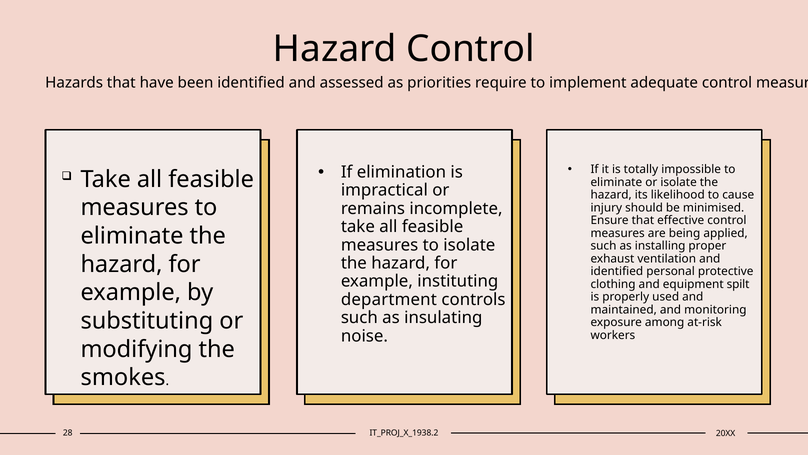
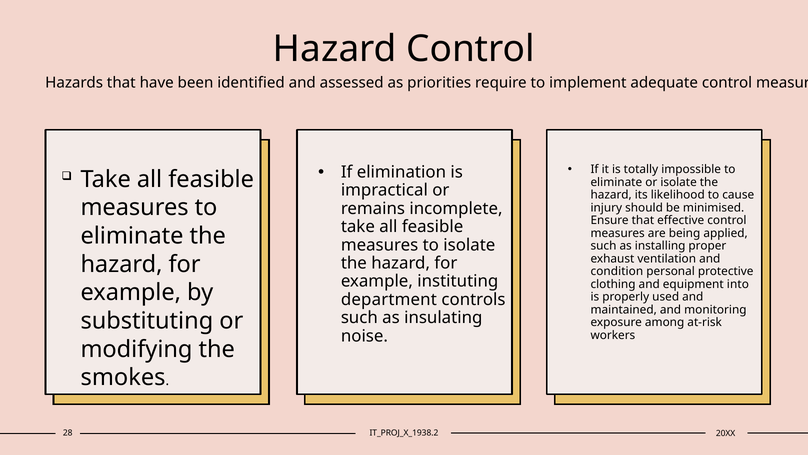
identified at (617, 271): identified -> condition
spilt: spilt -> into
